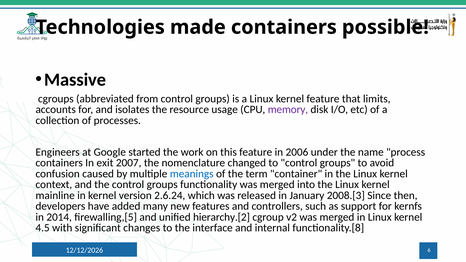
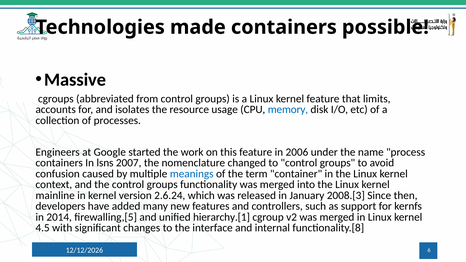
memory colour: purple -> blue
exit: exit -> lsns
hierarchy.[2: hierarchy.[2 -> hierarchy.[1
